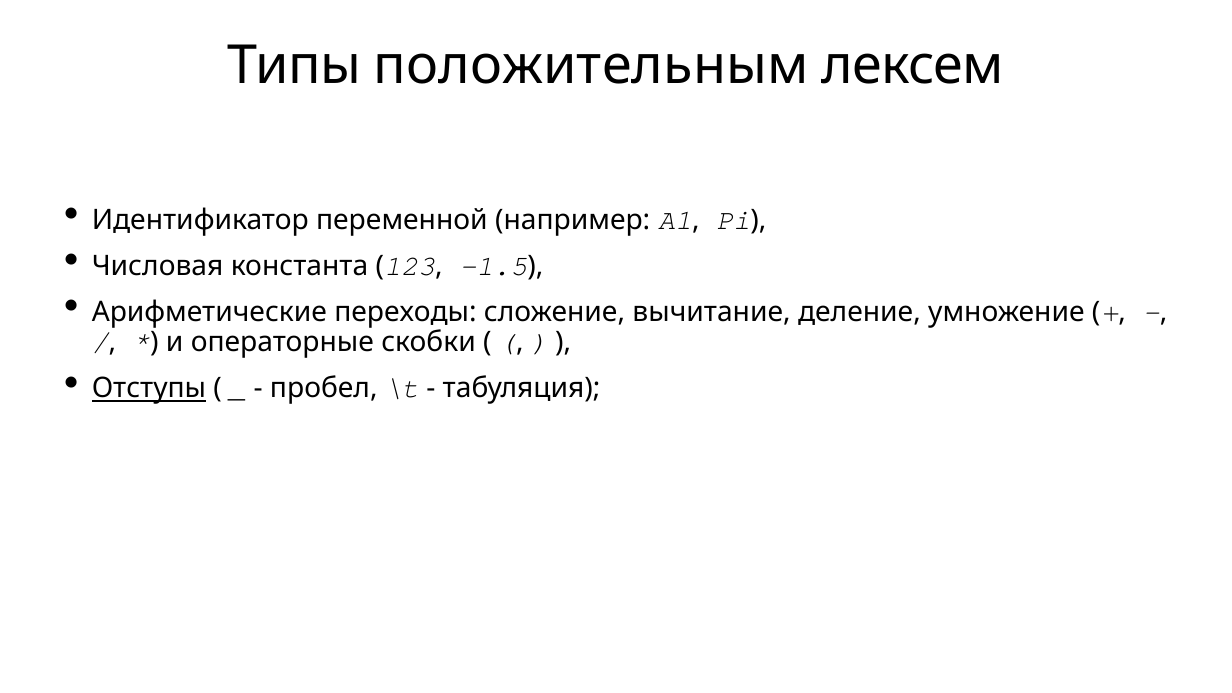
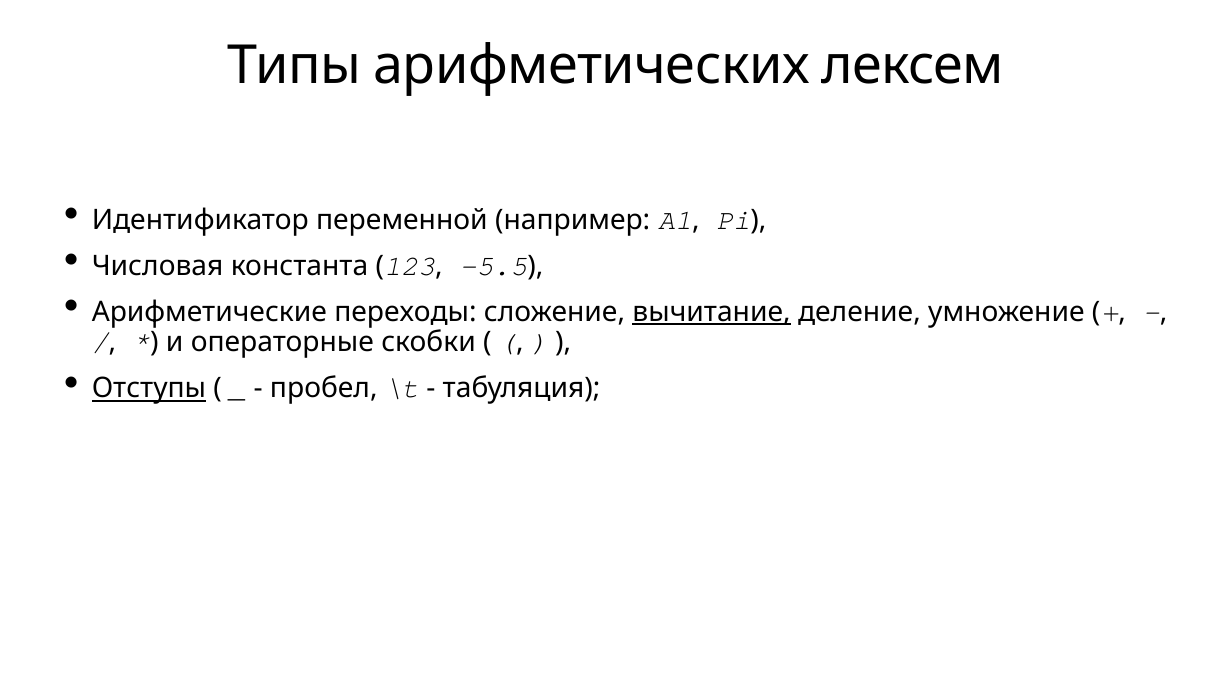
положительным: положительным -> арифметических
-1.5: -1.5 -> -5.5
вычитание underline: none -> present
